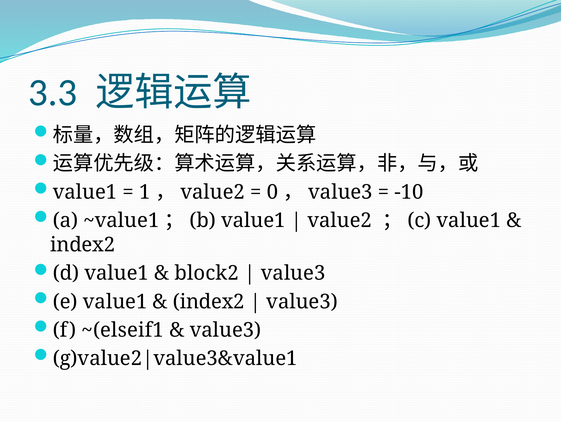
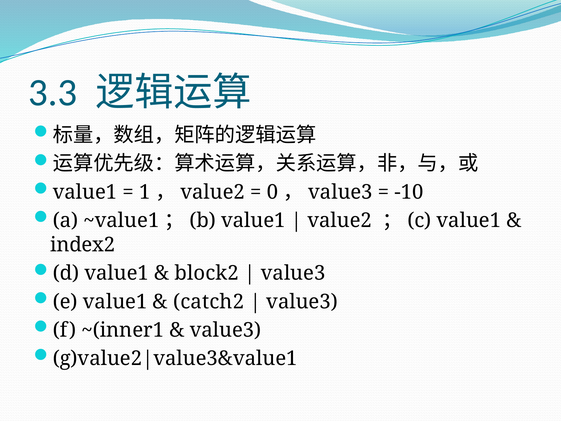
index2 at (209, 301): index2 -> catch2
~(elseif1: ~(elseif1 -> ~(inner1
